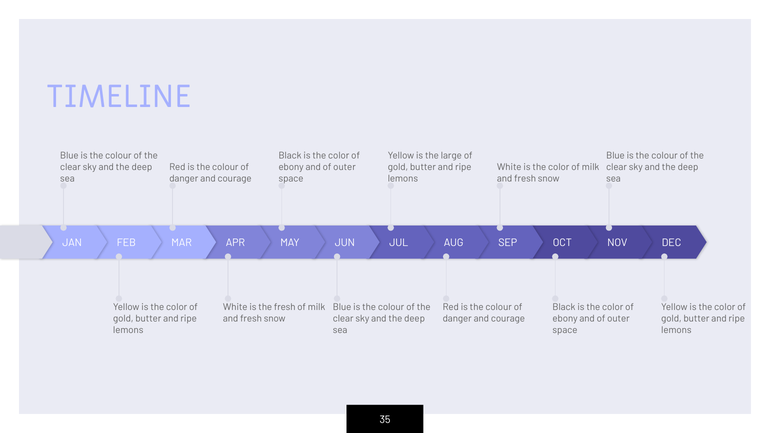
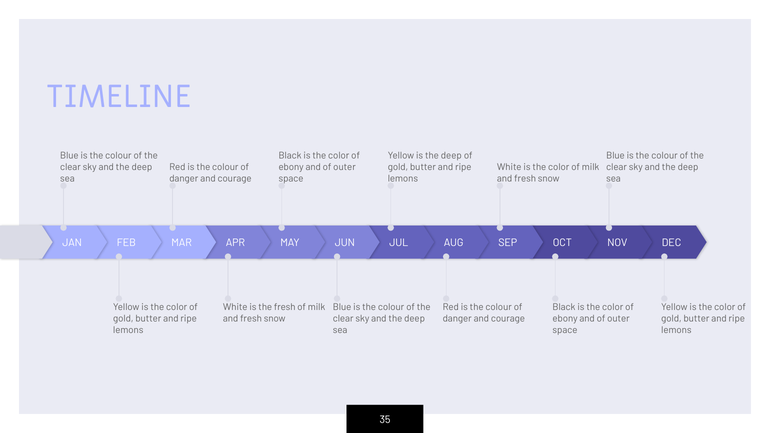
is the large: large -> deep
